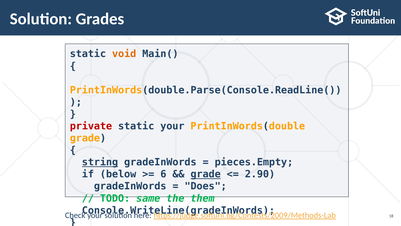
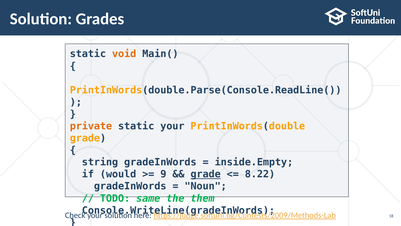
private colour: red -> orange
string underline: present -> none
pieces.Empty: pieces.Empty -> inside.Empty
below: below -> would
6: 6 -> 9
2.90: 2.90 -> 8.22
Does: Does -> Noun
